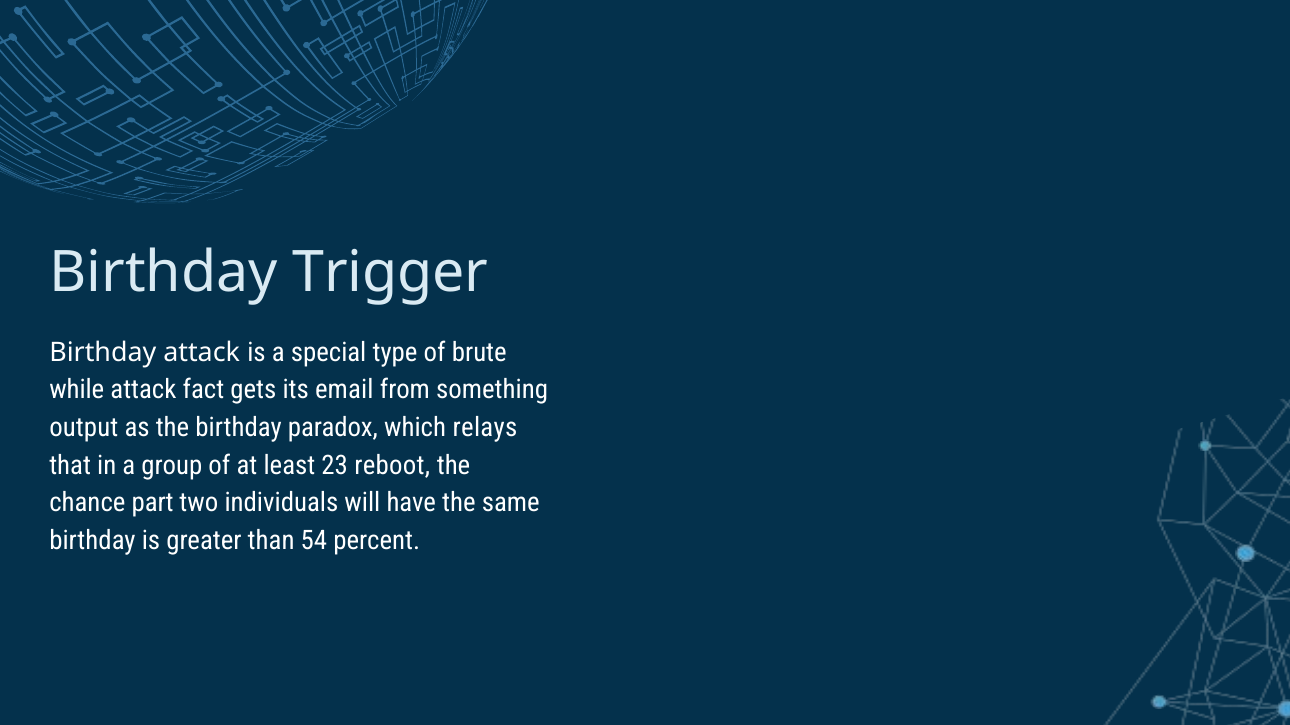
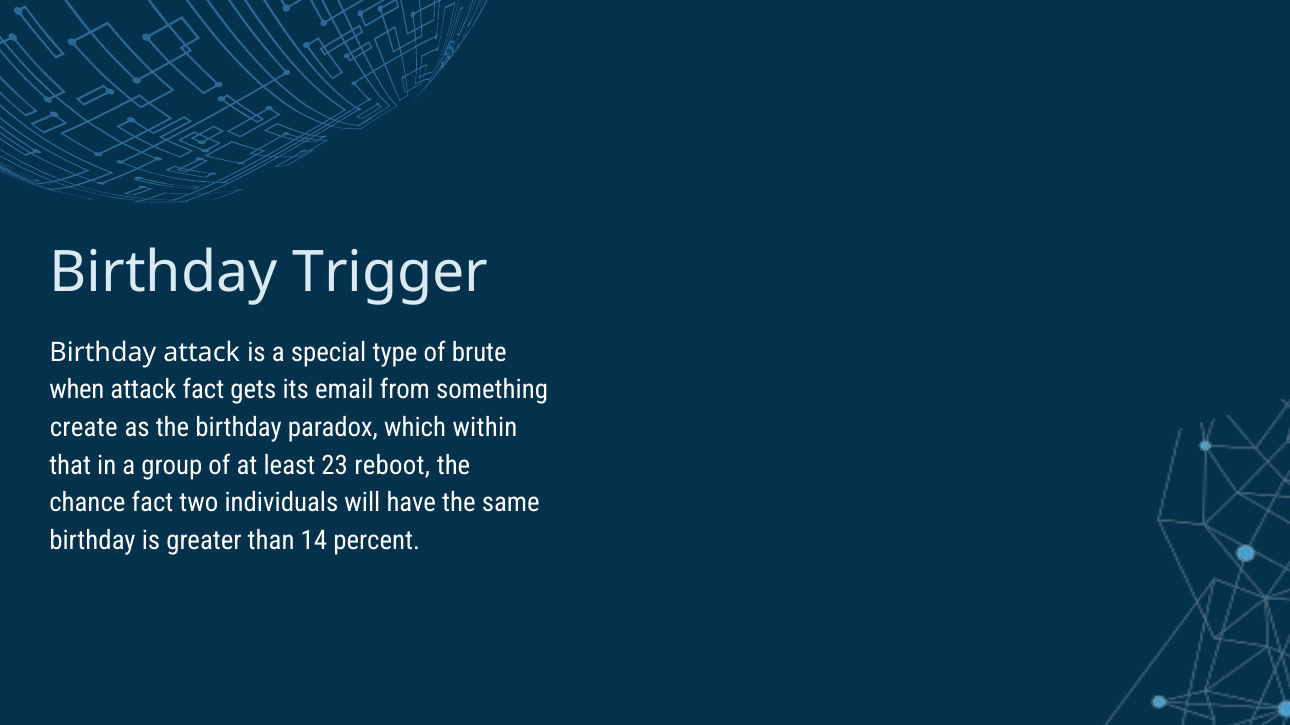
while: while -> when
output: output -> create
relays: relays -> within
chance part: part -> fact
54: 54 -> 14
